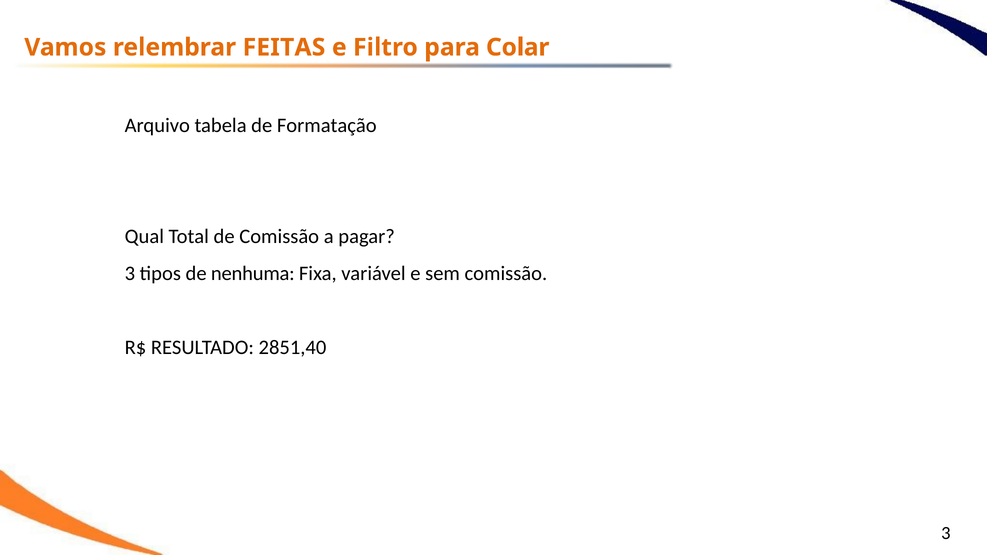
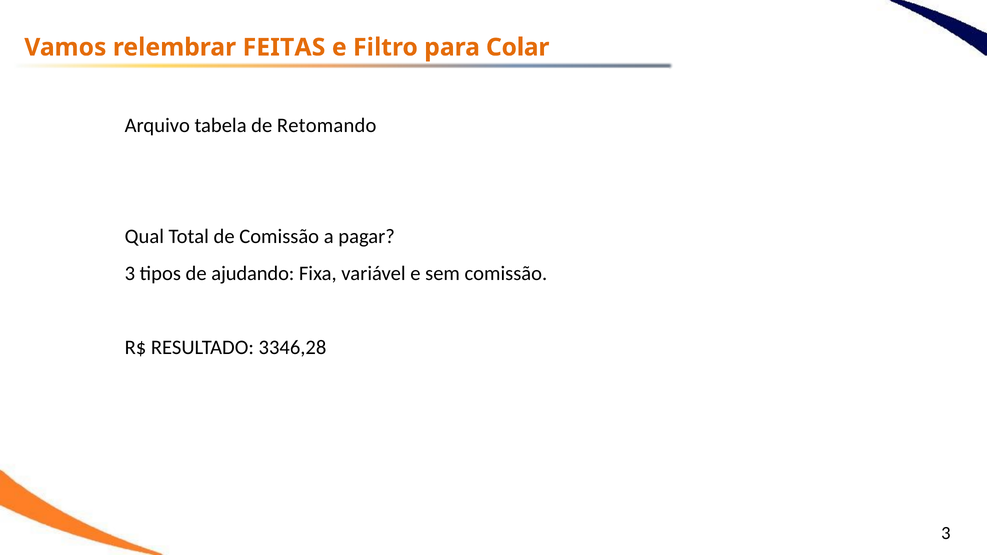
Formatação: Formatação -> Retomando
nenhuma: nenhuma -> ajudando
2851,40: 2851,40 -> 3346,28
